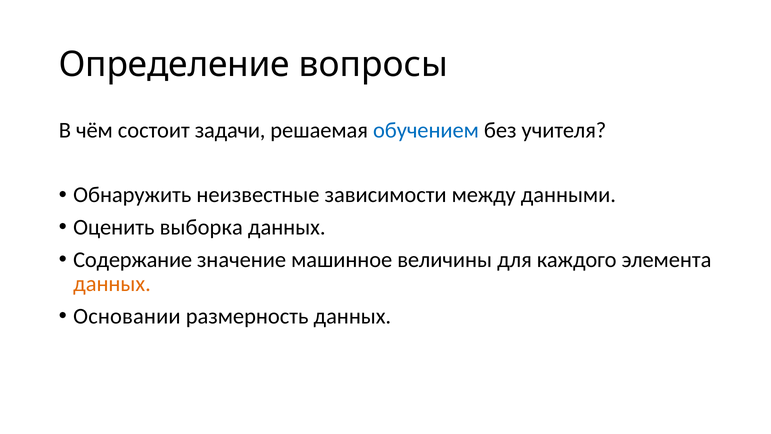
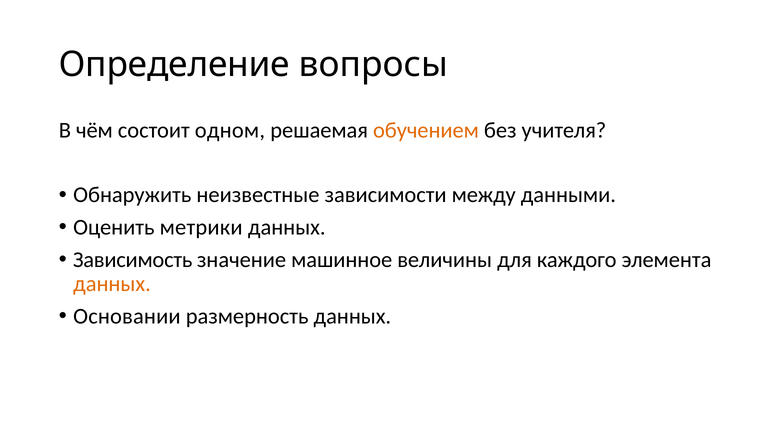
задачи: задачи -> одном
обучением colour: blue -> orange
выборка: выборка -> метрики
Содержание: Содержание -> Зависимость
